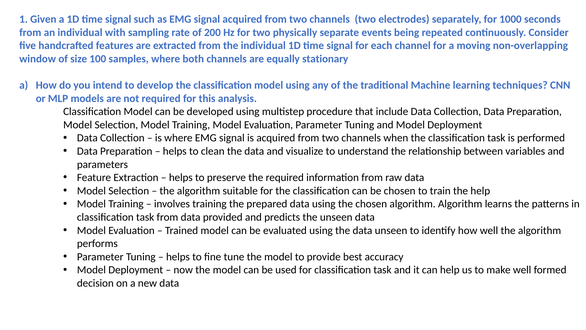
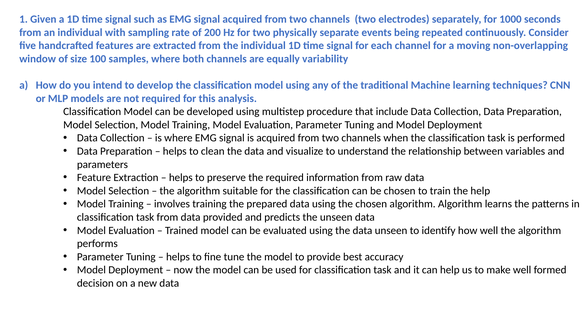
stationary: stationary -> variability
